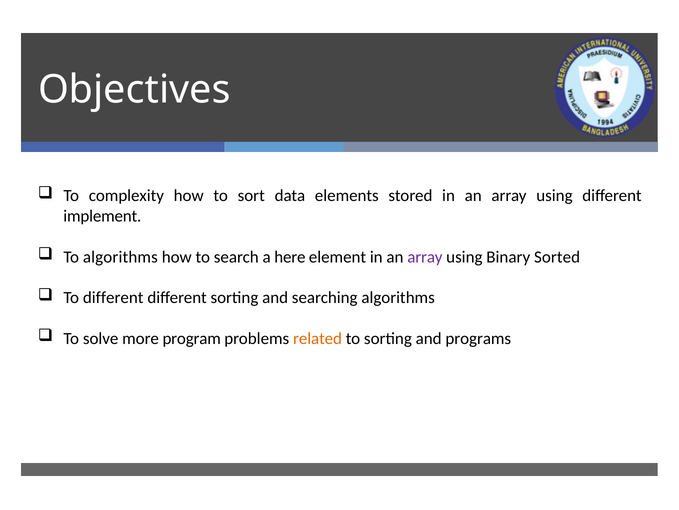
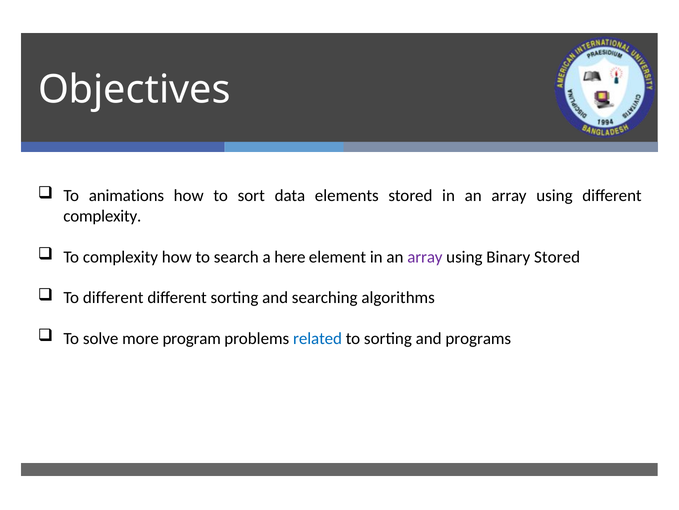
complexity: complexity -> animations
implement at (102, 216): implement -> complexity
To algorithms: algorithms -> complexity
Binary Sorted: Sorted -> Stored
related colour: orange -> blue
